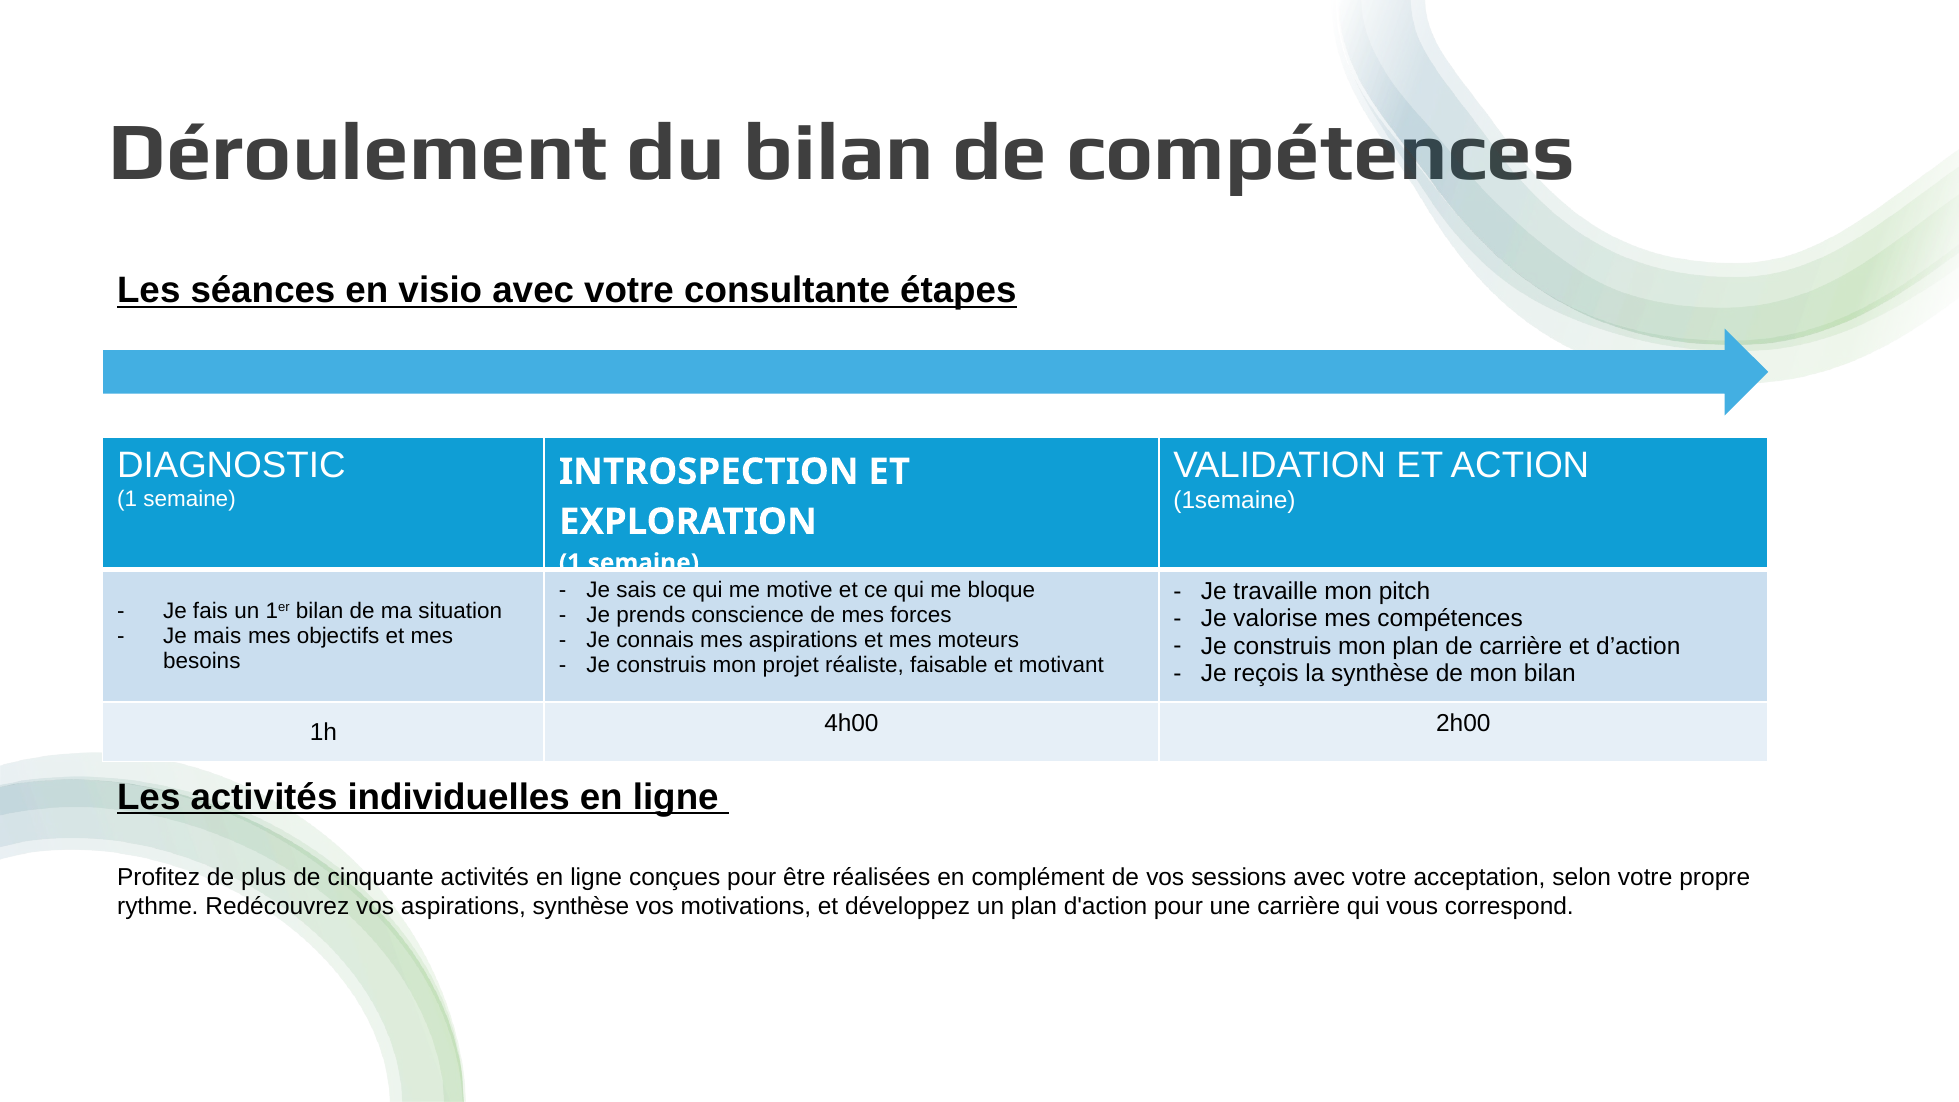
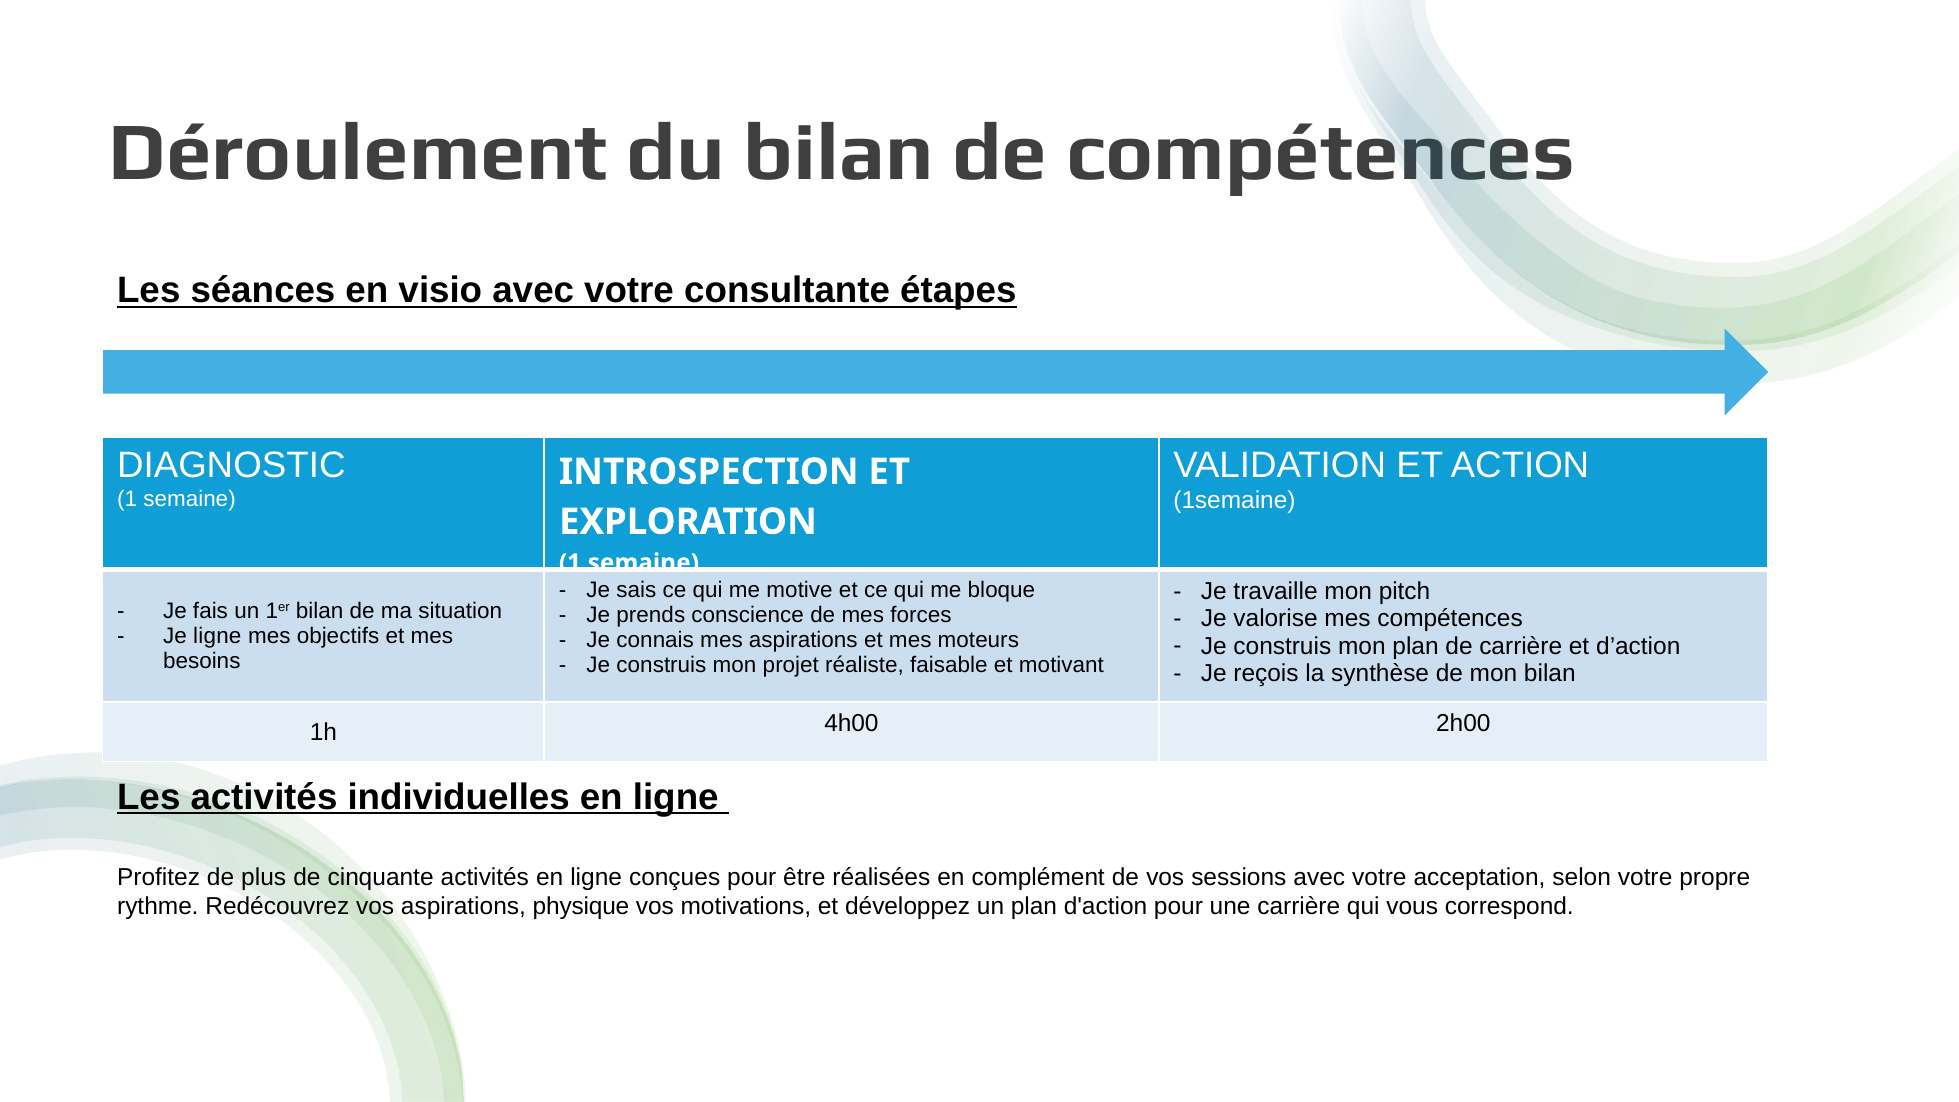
Je mais: mais -> ligne
aspirations synthèse: synthèse -> physique
